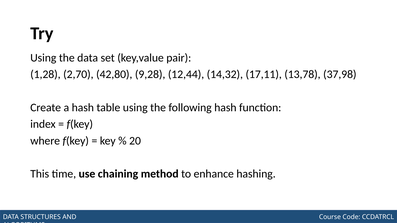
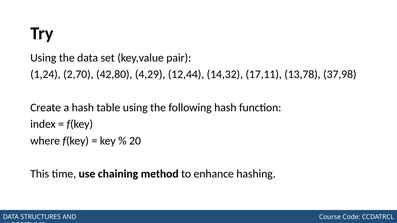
1,28: 1,28 -> 1,24
9,28: 9,28 -> 4,29
